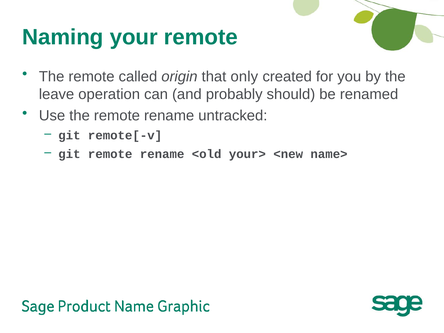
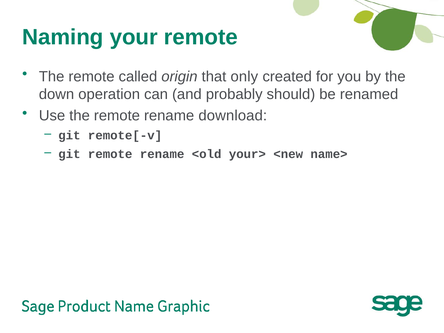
leave: leave -> down
untracked: untracked -> download
